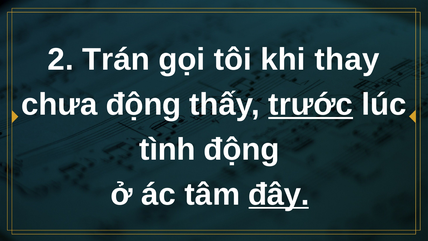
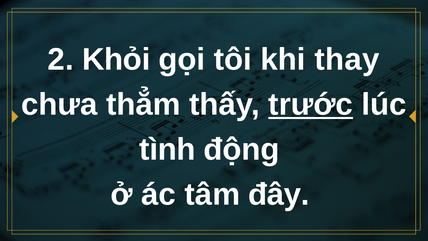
Trán: Trán -> Khỏi
chưa động: động -> thẳm
đây underline: present -> none
